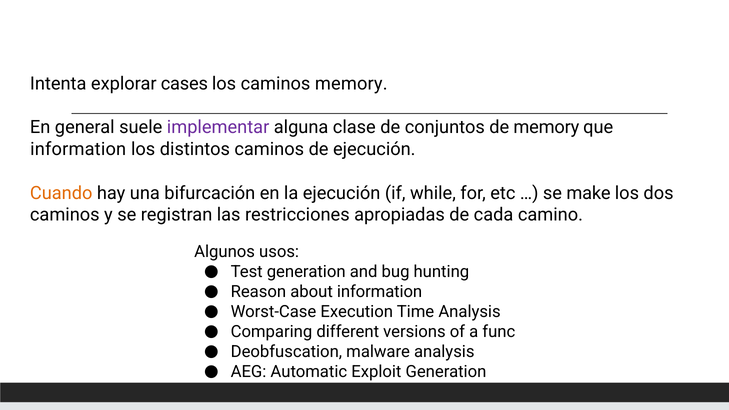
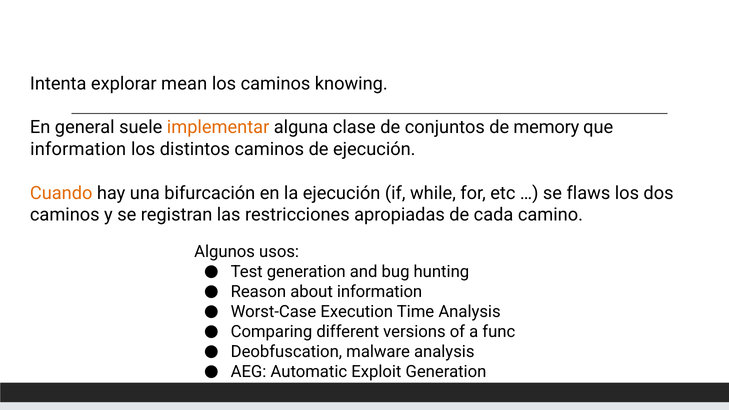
cases: cases -> mean
caminos memory: memory -> knowing
implementar colour: purple -> orange
make: make -> flaws
